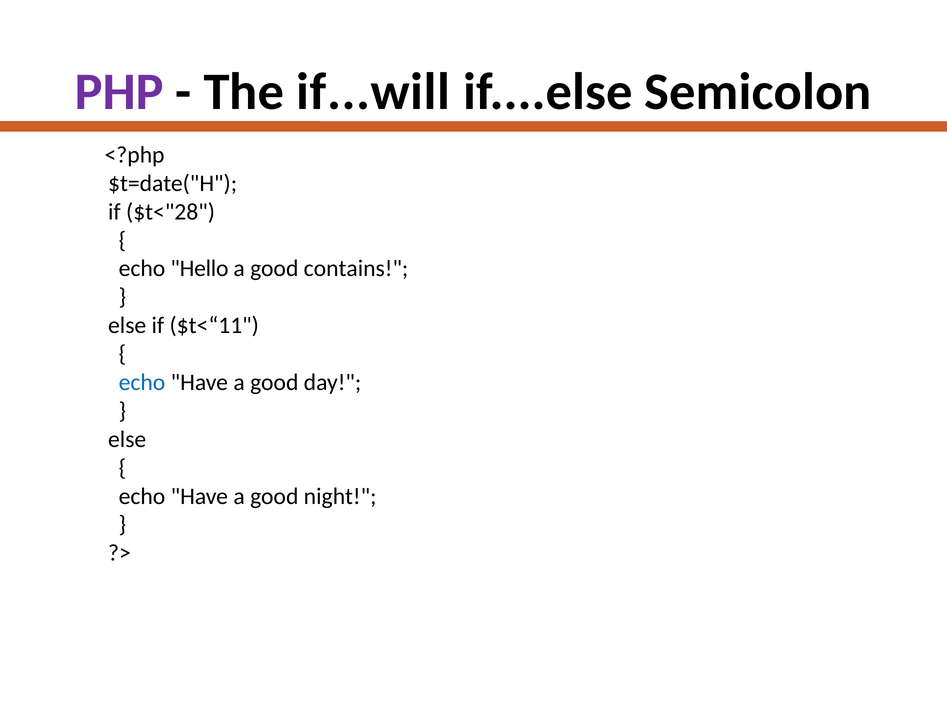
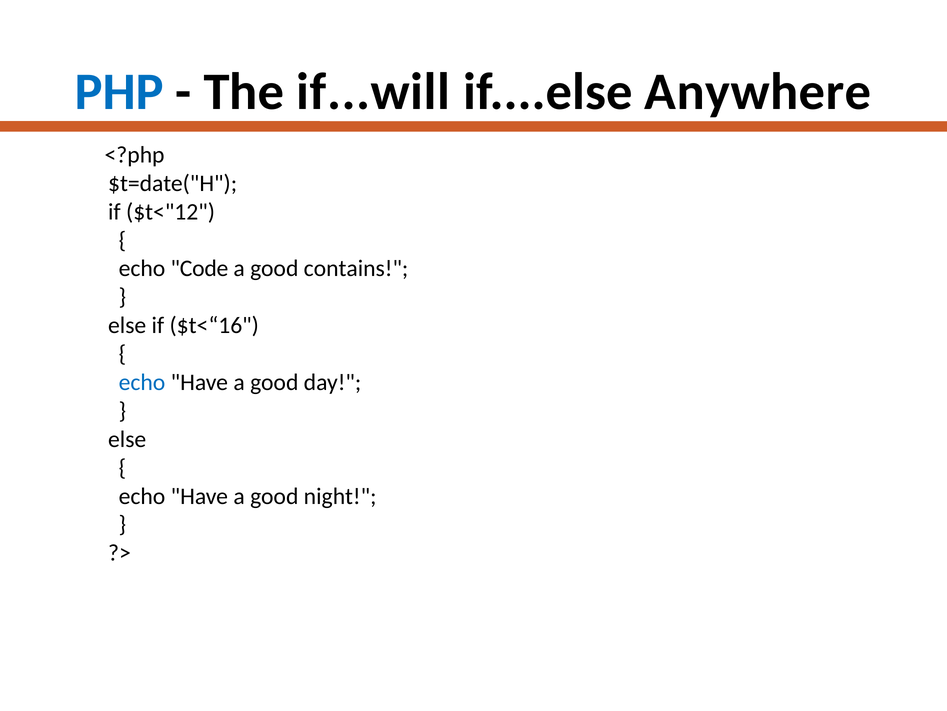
PHP colour: purple -> blue
Semicolon: Semicolon -> Anywhere
$t<"28: $t<"28 -> $t<"12
Hello: Hello -> Code
$t<“11: $t<“11 -> $t<“16
